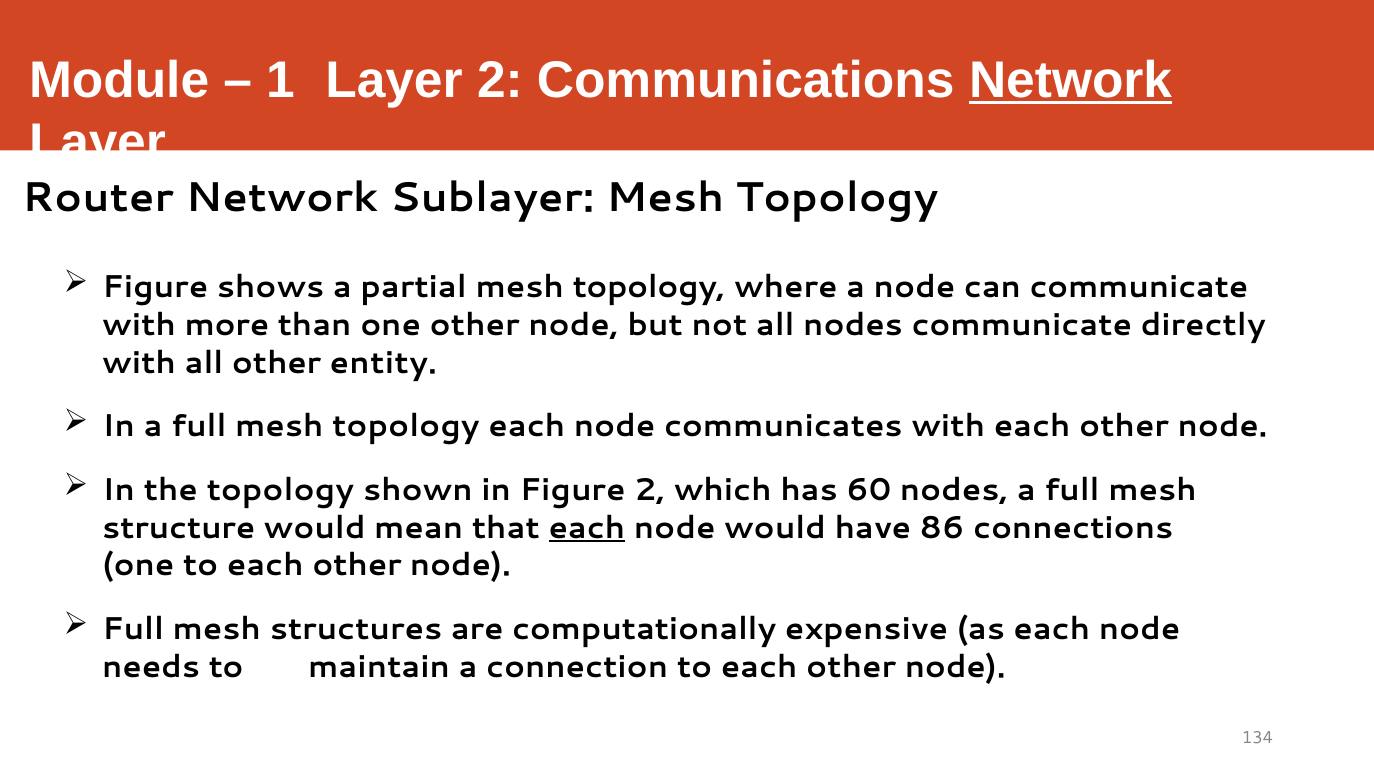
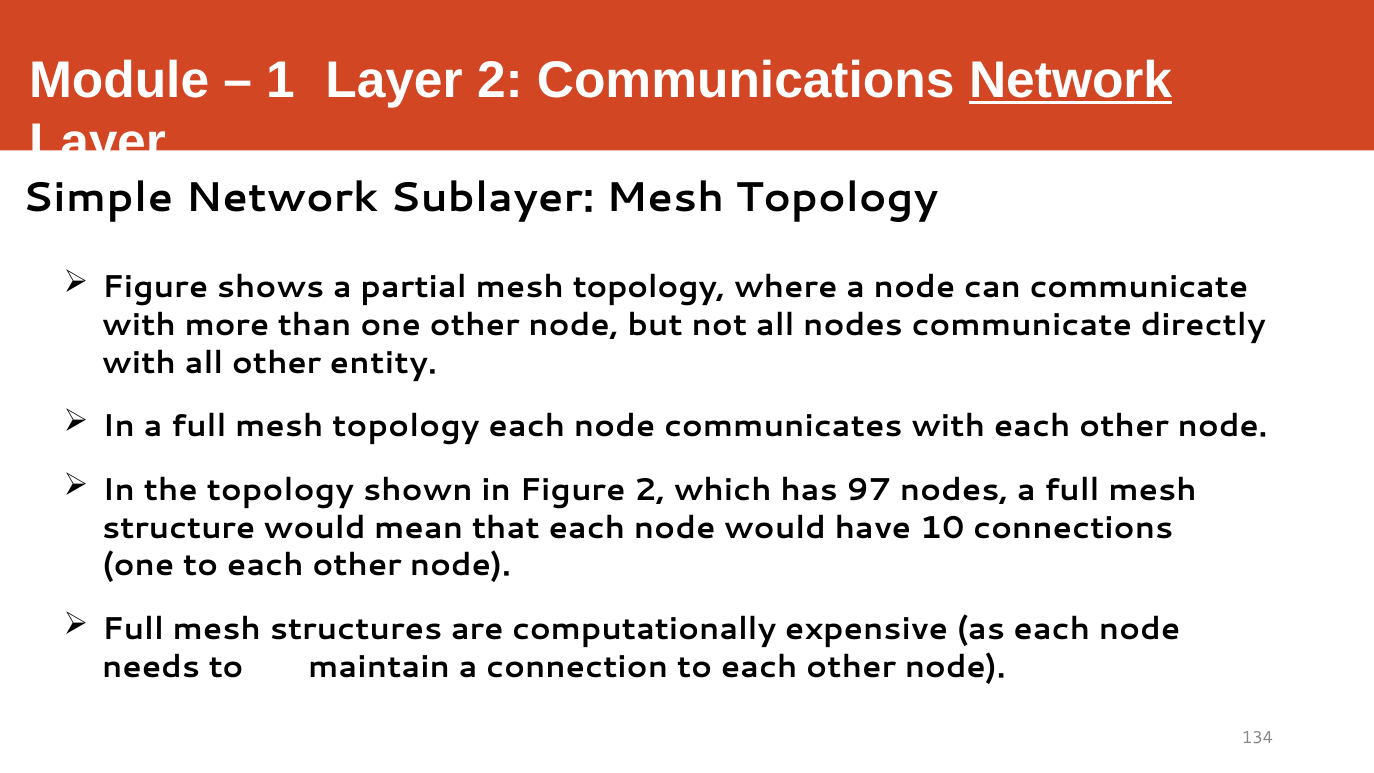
Router: Router -> Simple
60: 60 -> 97
each at (587, 528) underline: present -> none
86: 86 -> 10
